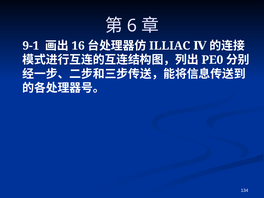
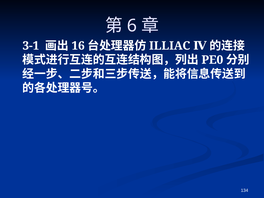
9-1: 9-1 -> 3-1
